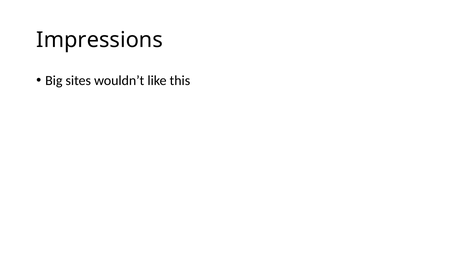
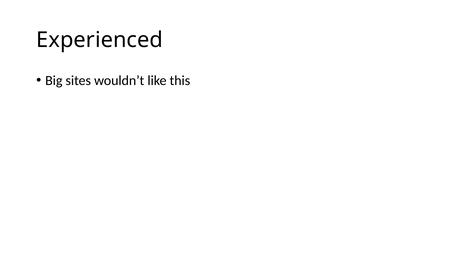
Impressions: Impressions -> Experienced
